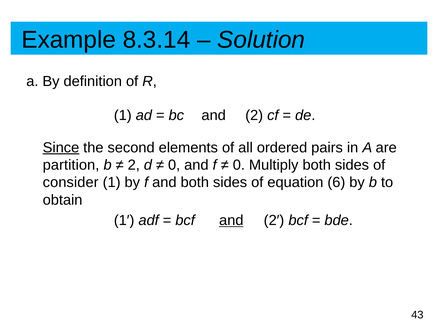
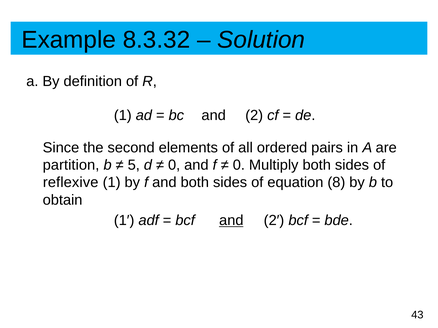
8.3.14: 8.3.14 -> 8.3.32
Since underline: present -> none
2 at (134, 165): 2 -> 5
consider: consider -> reflexive
6: 6 -> 8
